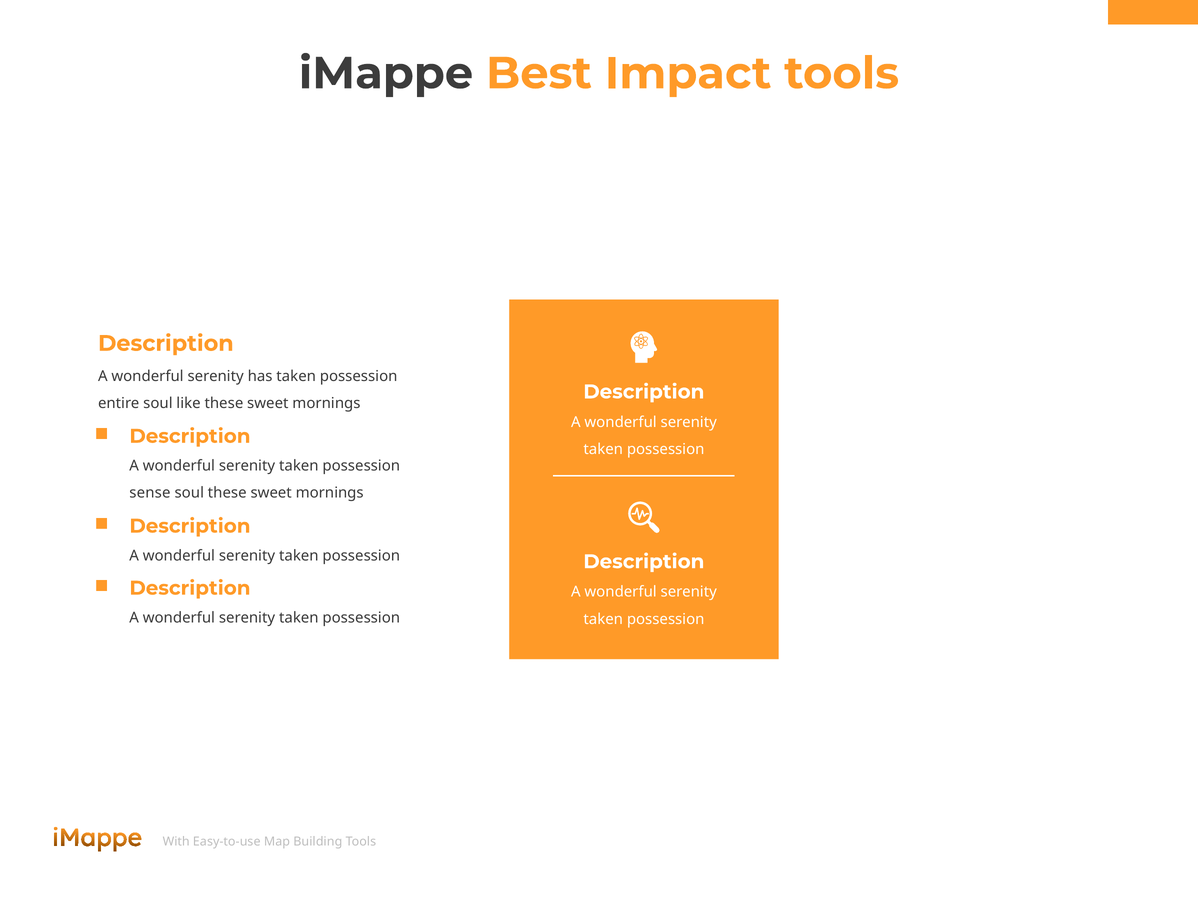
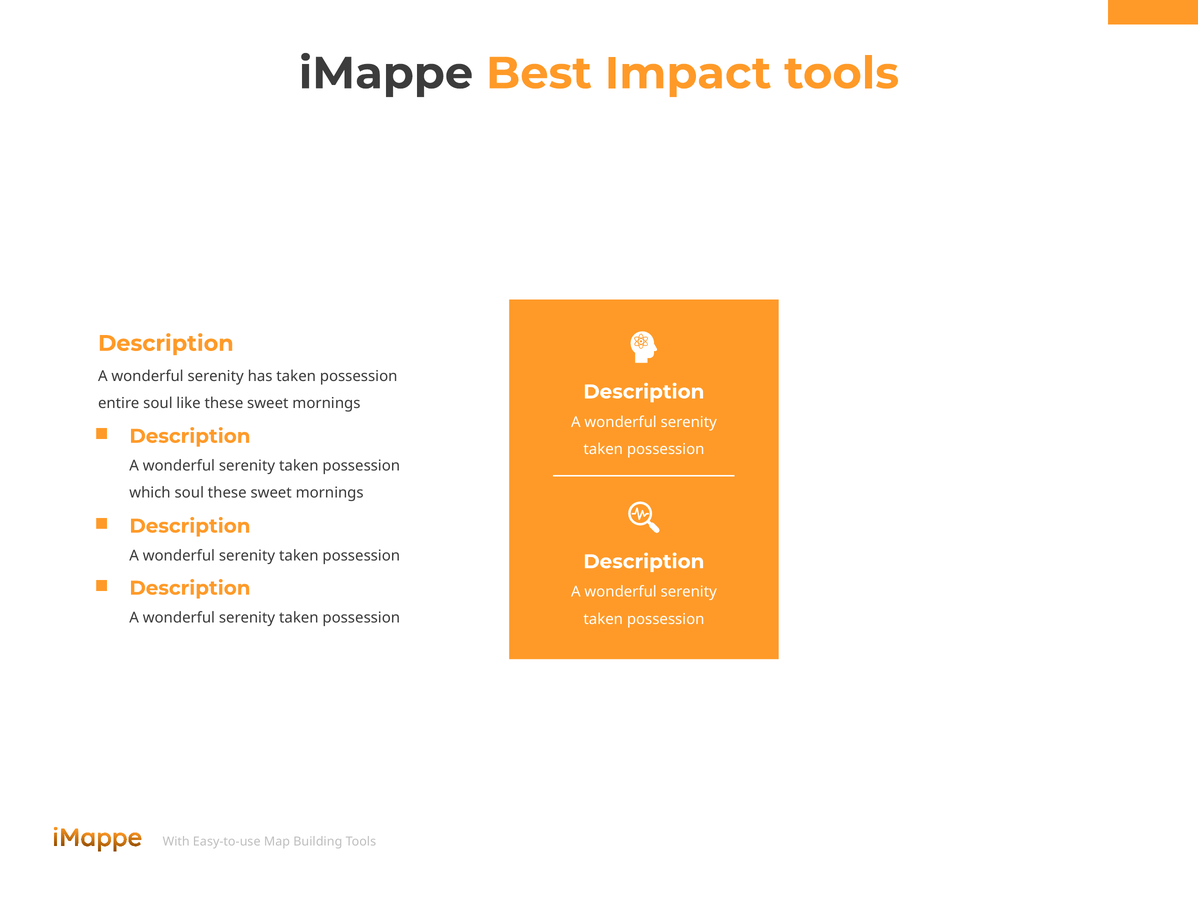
sense: sense -> which
